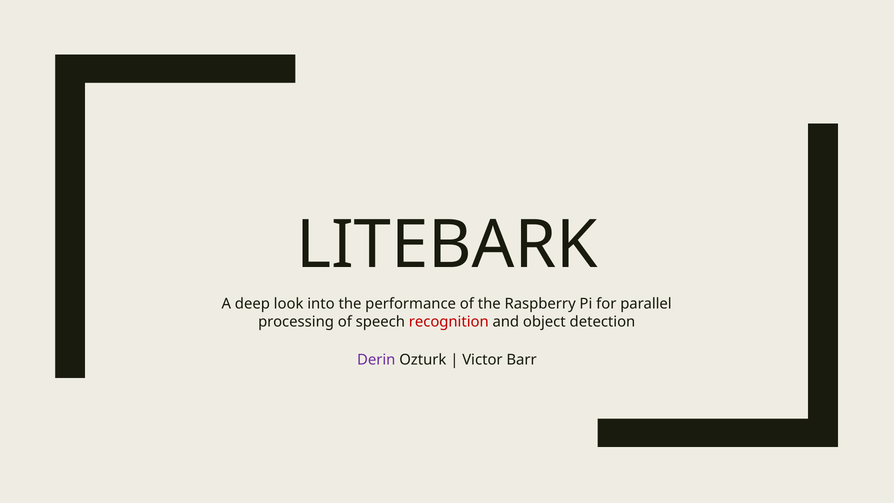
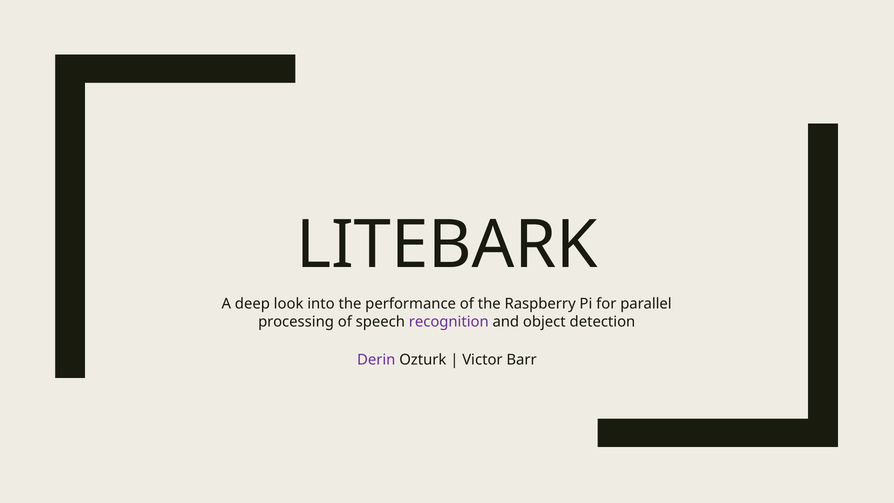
recognition colour: red -> purple
